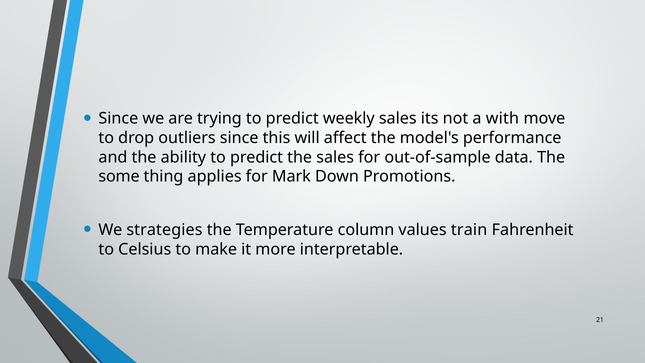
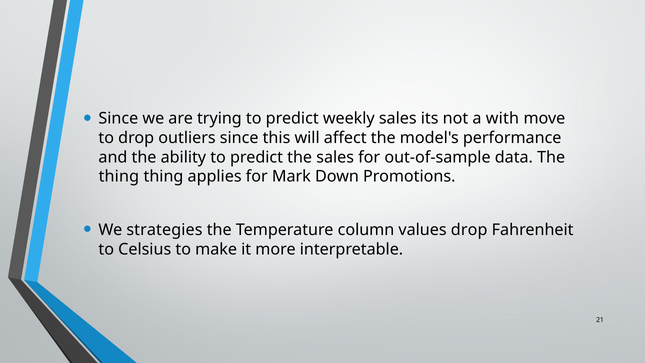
some at (119, 177): some -> thing
values train: train -> drop
